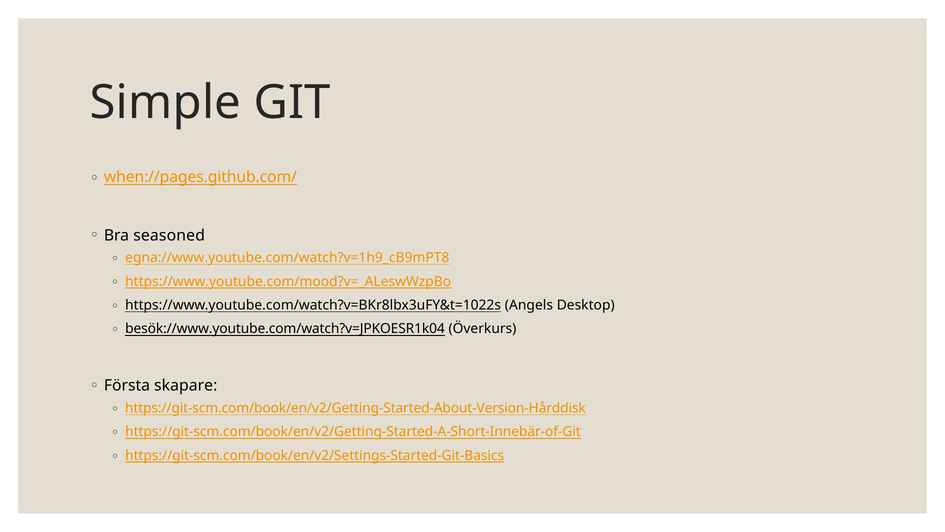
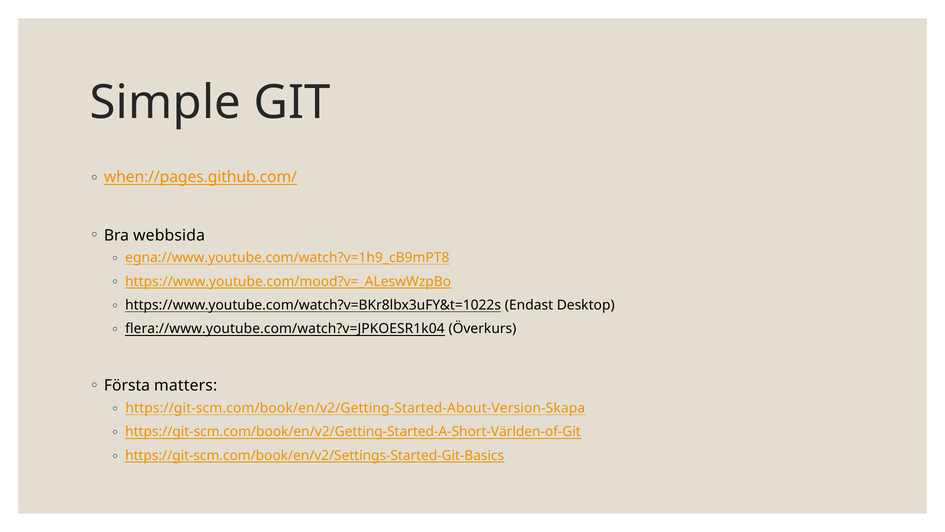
seasoned: seasoned -> webbsida
Angels: Angels -> Endast
besök://www.youtube.com/watch?v=JPKOESR1k04: besök://www.youtube.com/watch?v=JPKOESR1k04 -> flera://www.youtube.com/watch?v=JPKOESR1k04
skapare: skapare -> matters
https://git-scm.com/book/en/v2/Getting-Started-About-Version-Hårddisk: https://git-scm.com/book/en/v2/Getting-Started-About-Version-Hårddisk -> https://git-scm.com/book/en/v2/Getting-Started-About-Version-Skapa
https://git-scm.com/book/en/v2/Getting-Started-A-Short-Innebär-of-Git: https://git-scm.com/book/en/v2/Getting-Started-A-Short-Innebär-of-Git -> https://git-scm.com/book/en/v2/Getting-Started-A-Short-Världen-of-Git
